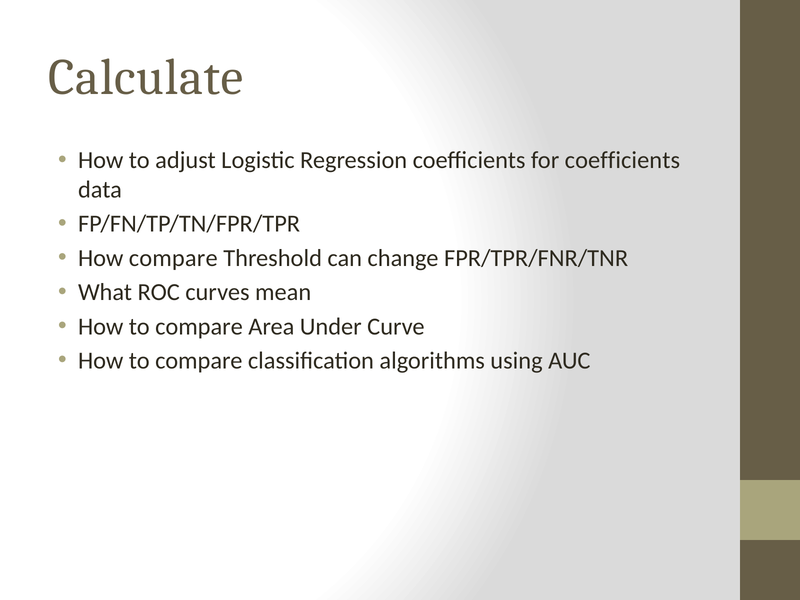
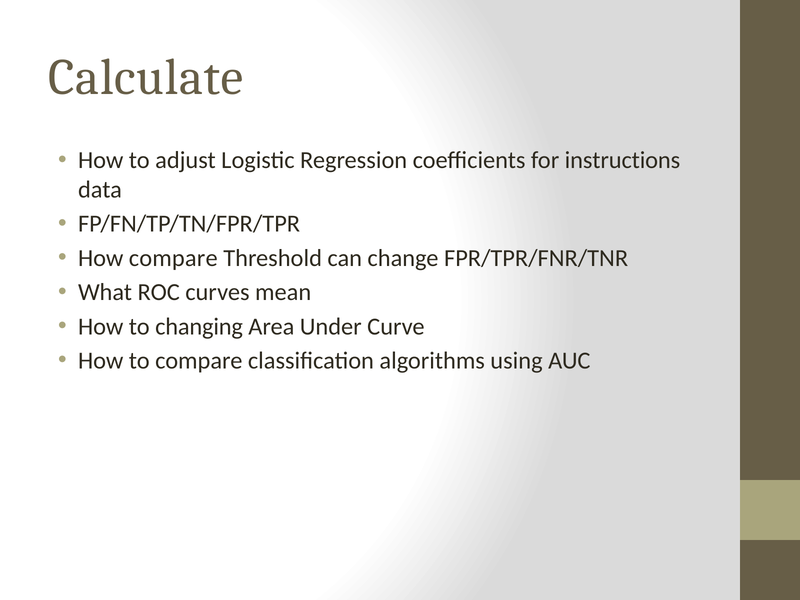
for coefficients: coefficients -> instructions
compare at (199, 327): compare -> changing
